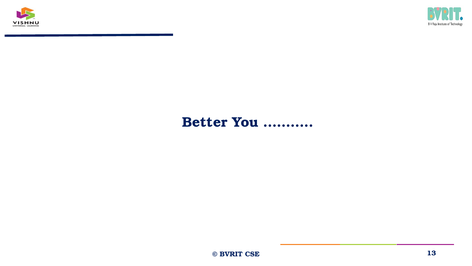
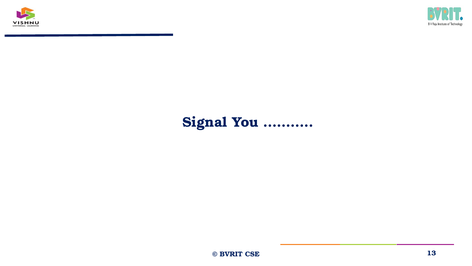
Better: Better -> Signal
